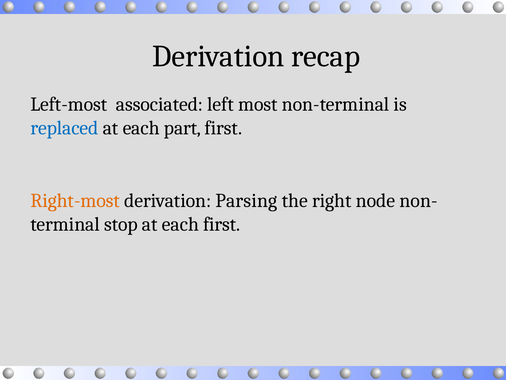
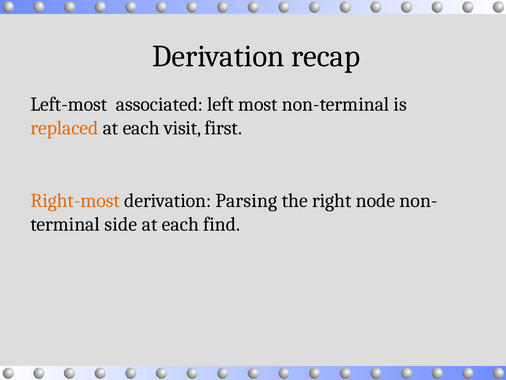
replaced colour: blue -> orange
part: part -> visit
stop: stop -> side
each first: first -> find
